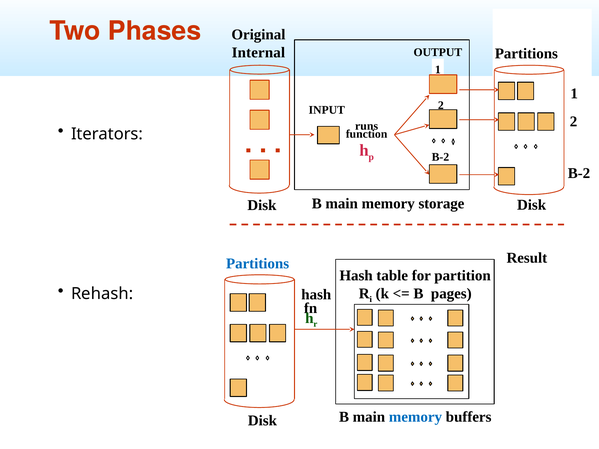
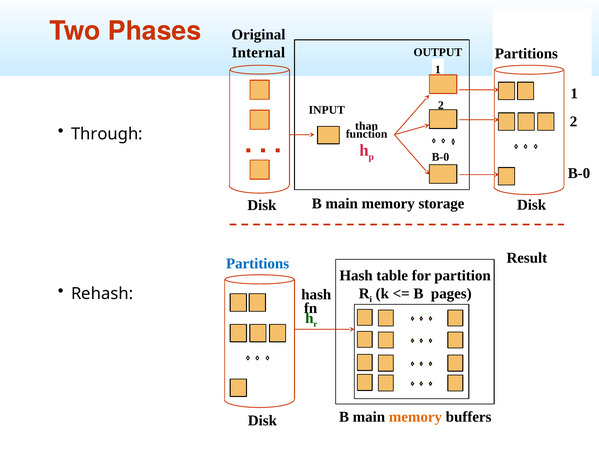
runs: runs -> than
Iterators: Iterators -> Through
B-2 at (440, 157): B-2 -> B-0
B-2 at (579, 173): B-2 -> B-0
memory at (415, 417) colour: blue -> orange
